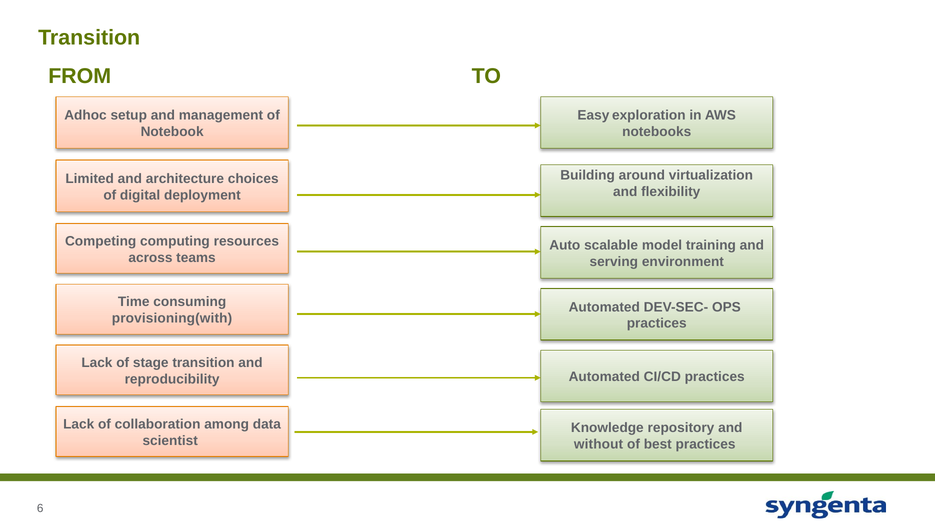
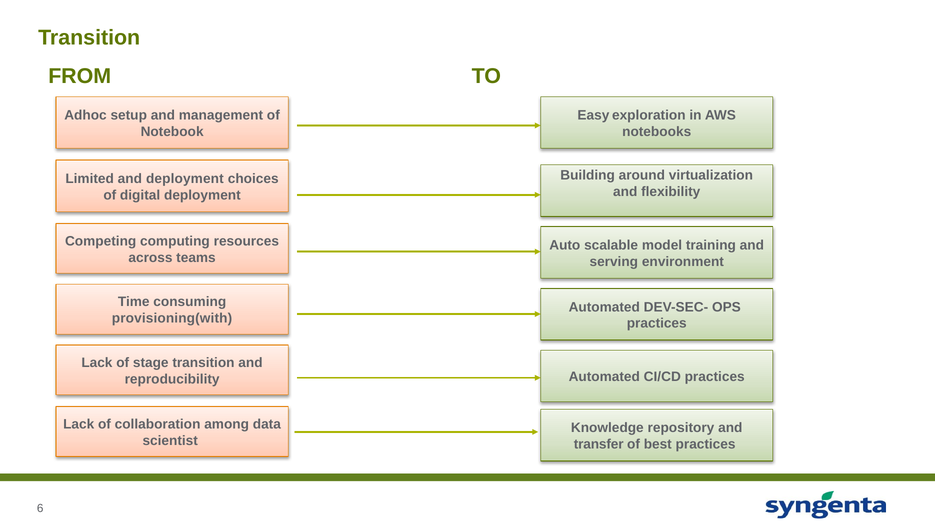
and architecture: architecture -> deployment
without: without -> transfer
